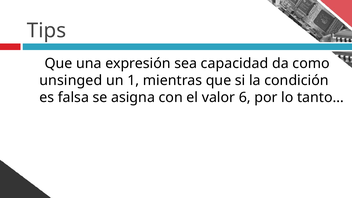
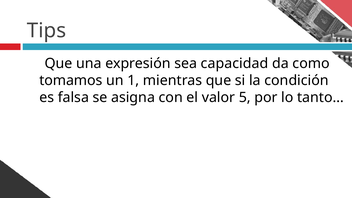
unsinged: unsinged -> tomamos
6: 6 -> 5
